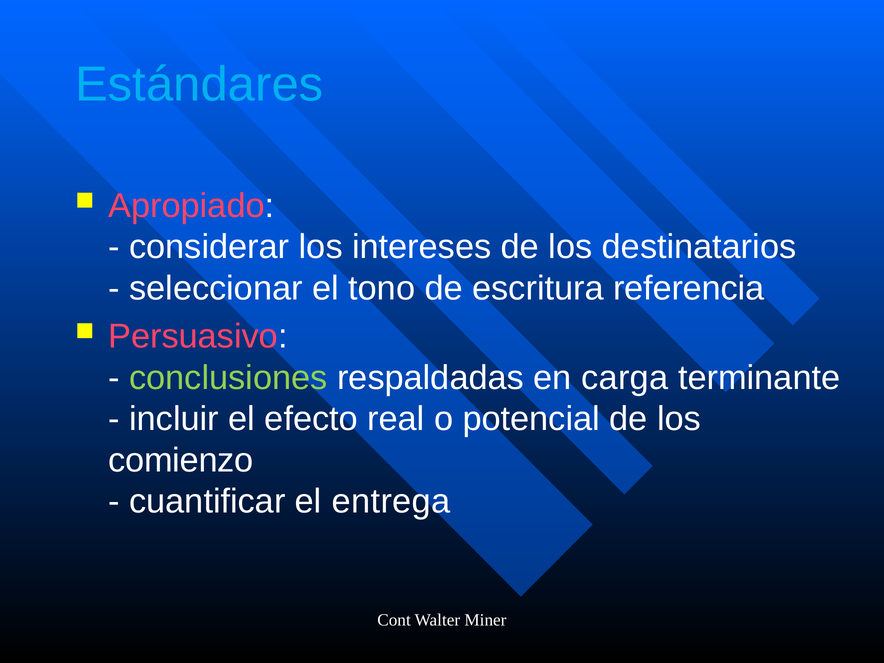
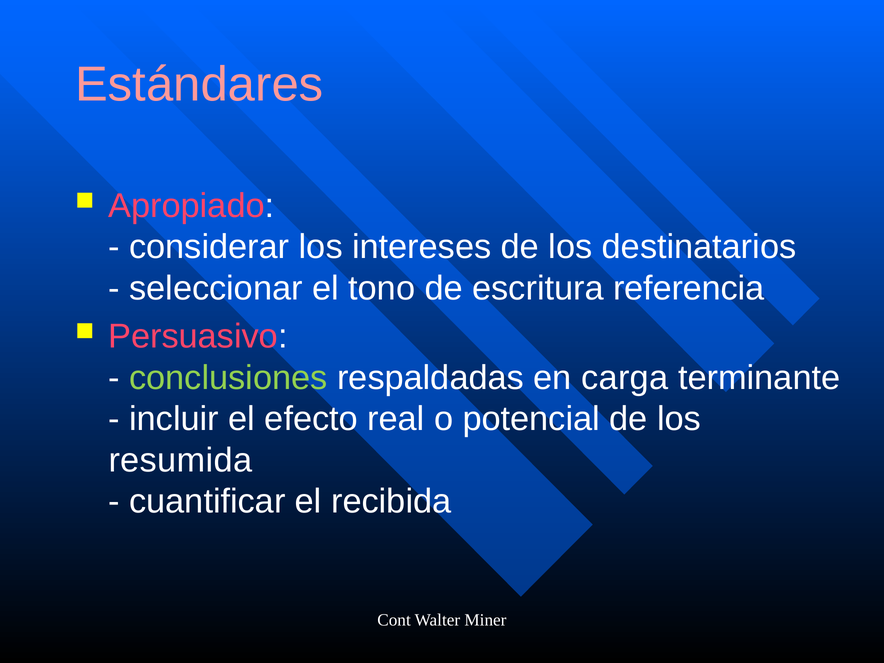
Estándares colour: light blue -> pink
comienzo: comienzo -> resumida
entrega: entrega -> recibida
